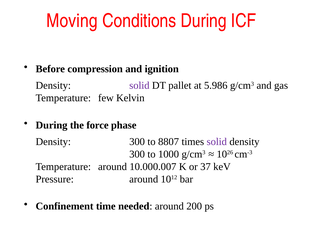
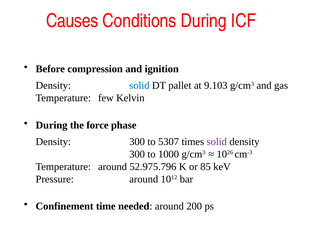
Moving: Moving -> Causes
solid at (139, 86) colour: purple -> blue
5.986: 5.986 -> 9.103
8807: 8807 -> 5307
10.000.007: 10.000.007 -> 52.975.796
37: 37 -> 85
